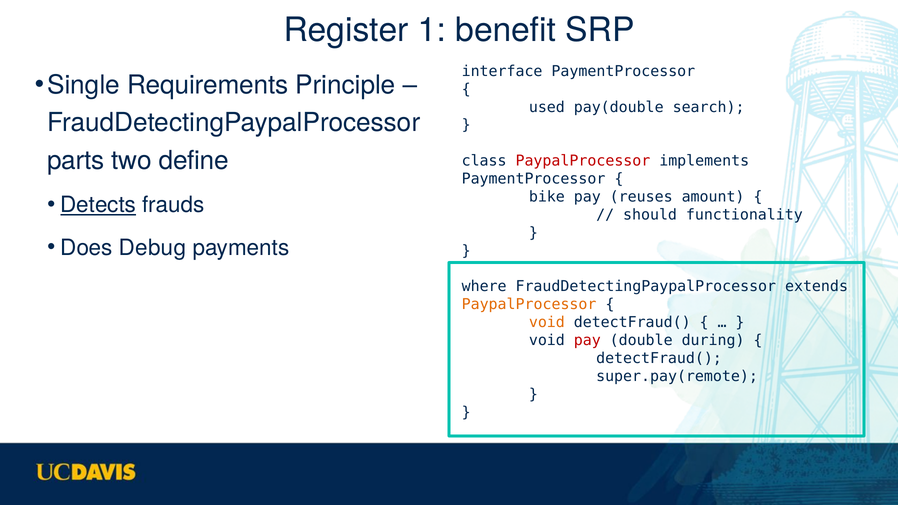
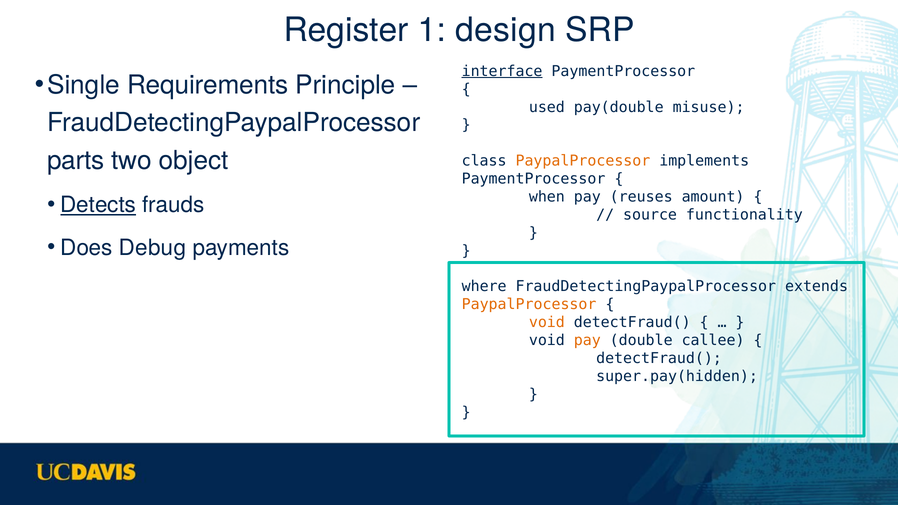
benefit: benefit -> design
interface underline: none -> present
search: search -> misuse
define: define -> object
PaypalProcessor at (583, 161) colour: red -> orange
bike: bike -> when
should: should -> source
pay at (587, 340) colour: red -> orange
during: during -> callee
super.pay(remote: super.pay(remote -> super.pay(hidden
